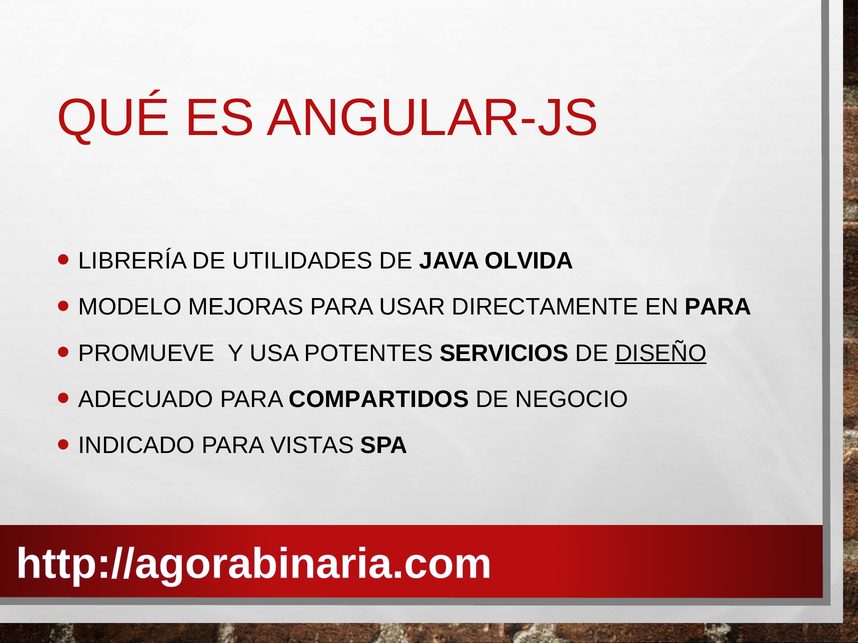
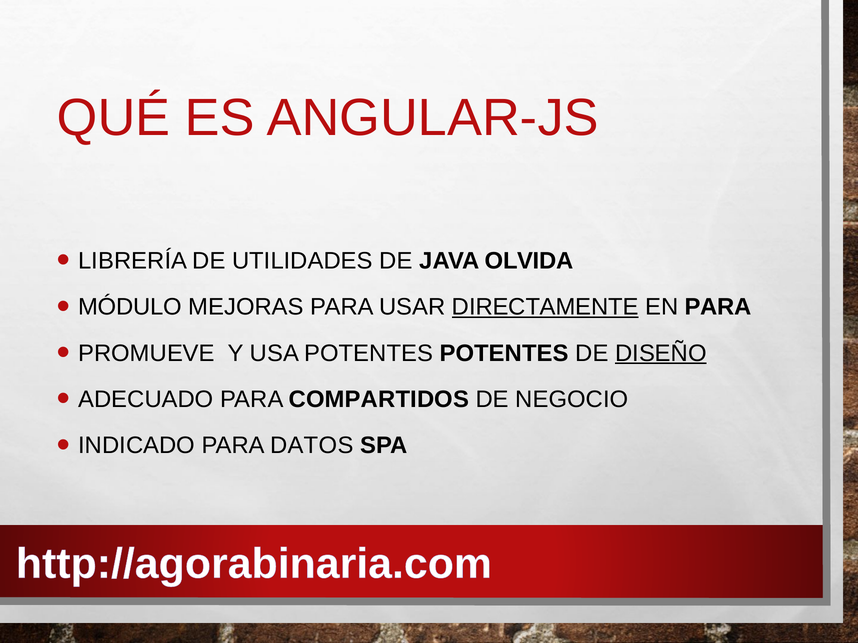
MODELO: MODELO -> MÓDULO
DIRECTAMENTE underline: none -> present
POTENTES SERVICIOS: SERVICIOS -> POTENTES
VISTAS: VISTAS -> DATOS
